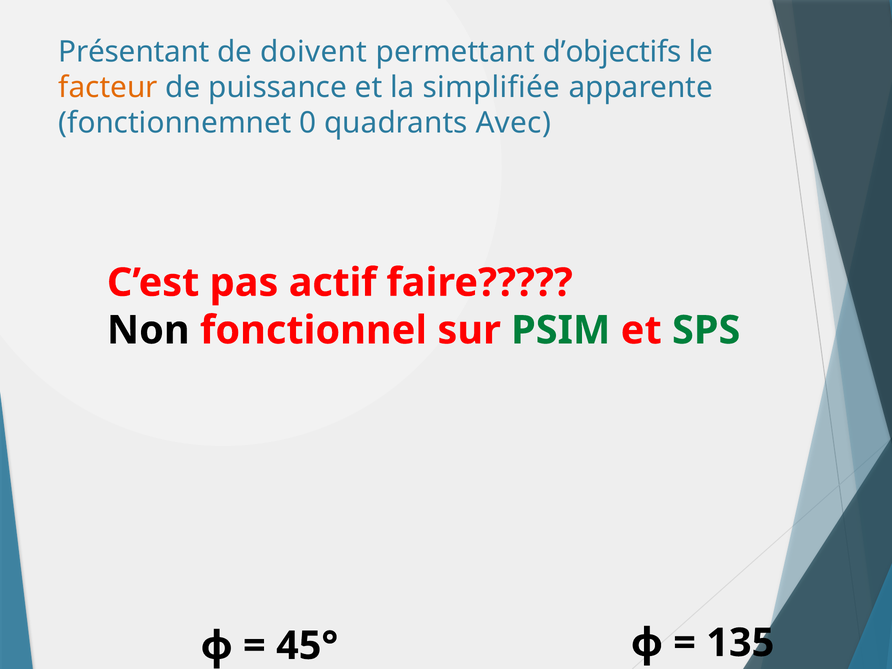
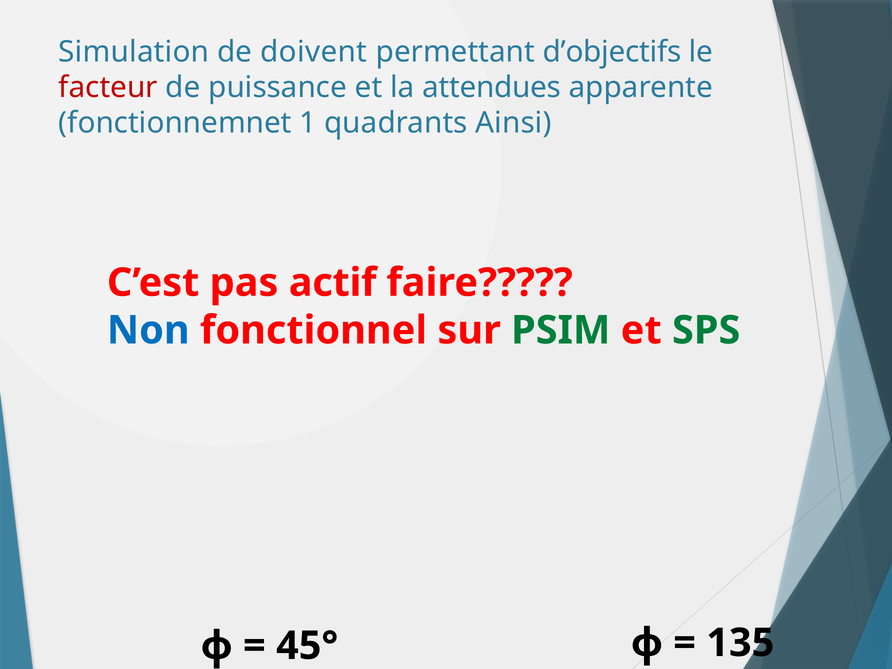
Présentant: Présentant -> Simulation
facteur colour: orange -> red
simplifiée: simplifiée -> attendues
0: 0 -> 1
Avec: Avec -> Ainsi
Non colour: black -> blue
